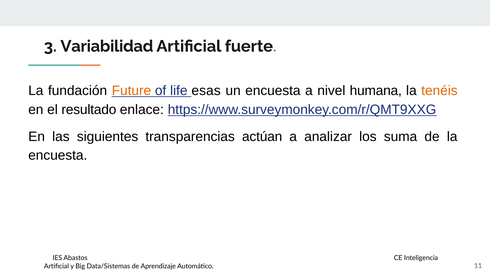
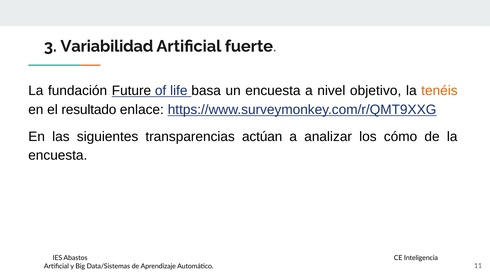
Future colour: orange -> black
esas: esas -> basa
humana: humana -> objetivo
suma: suma -> cómo
